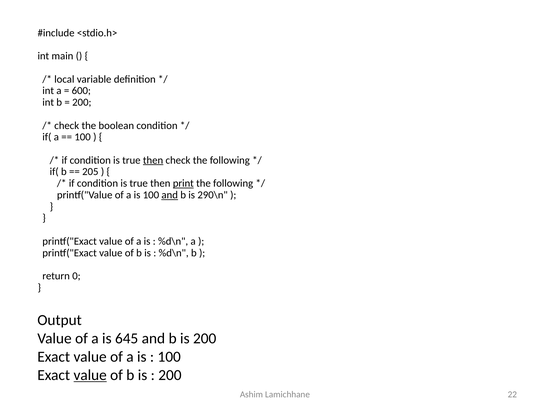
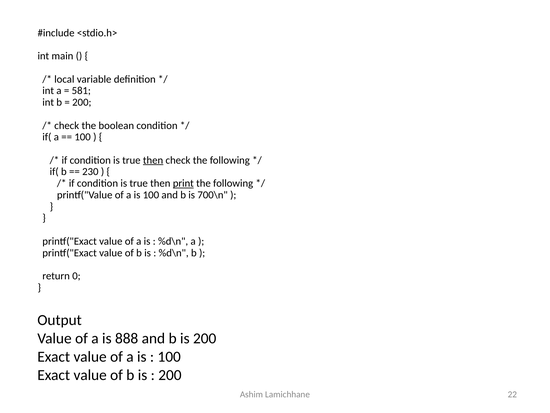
600: 600 -> 581
205: 205 -> 230
and at (170, 195) underline: present -> none
290\n: 290\n -> 700\n
645: 645 -> 888
value at (90, 375) underline: present -> none
